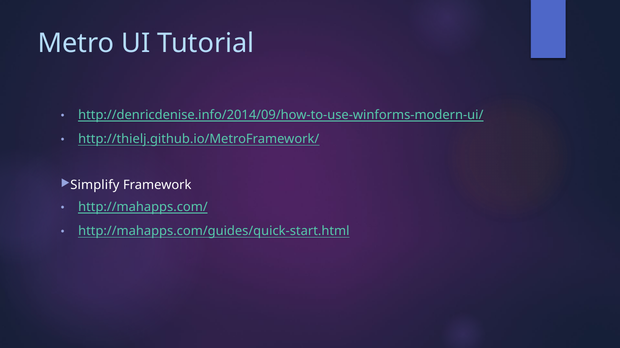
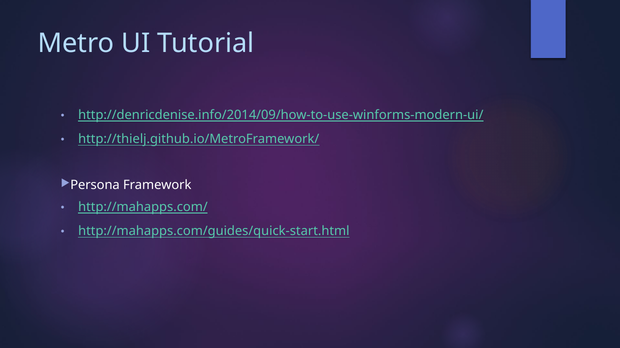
Simplify: Simplify -> Persona
